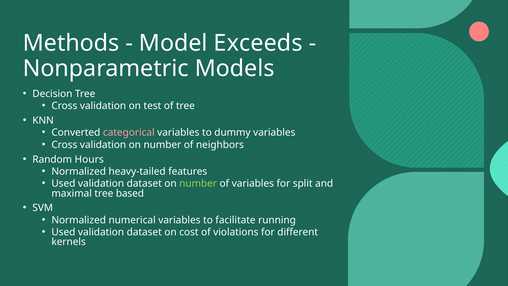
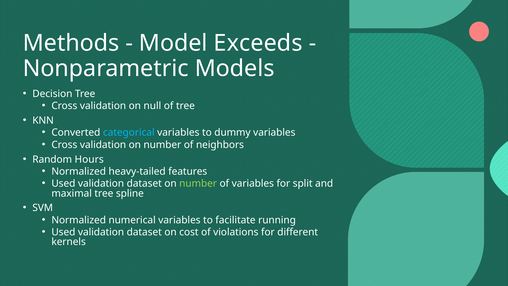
test: test -> null
categorical colour: pink -> light blue
based: based -> spline
